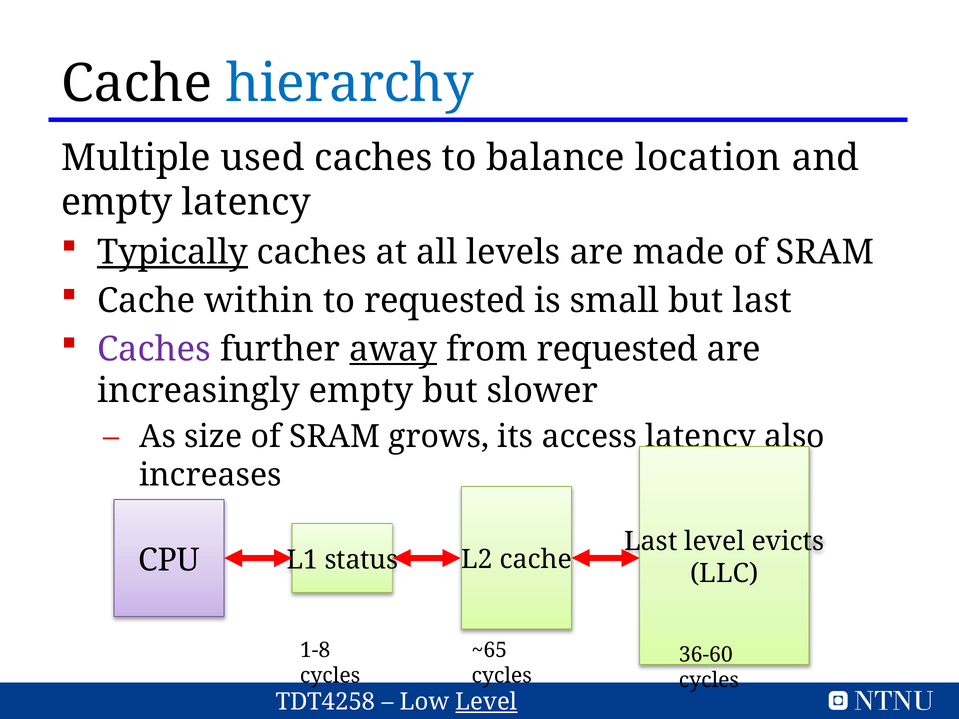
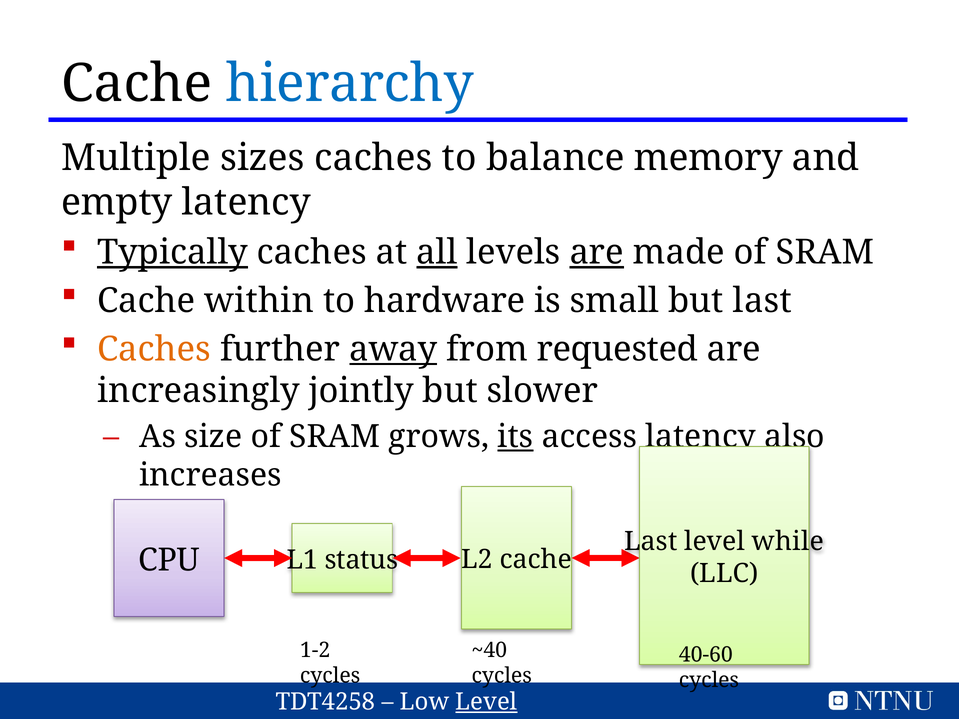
used: used -> sizes
location: location -> memory
all underline: none -> present
are at (597, 252) underline: none -> present
to requested: requested -> hardware
Caches at (154, 349) colour: purple -> orange
increasingly empty: empty -> jointly
its underline: none -> present
evicts: evicts -> while
1-8: 1-8 -> 1-2
~65: ~65 -> ~40
36-60: 36-60 -> 40-60
